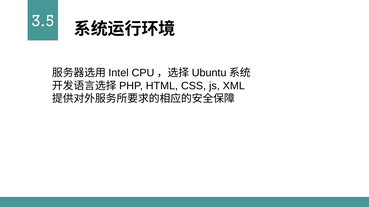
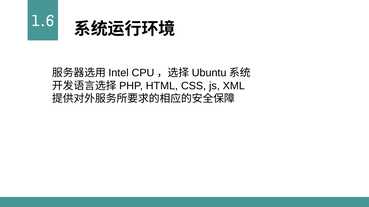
3.5: 3.5 -> 1.6
